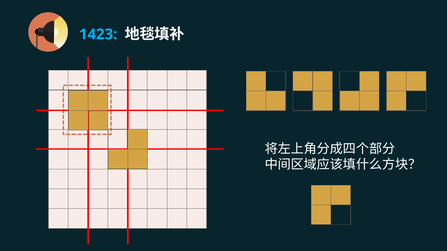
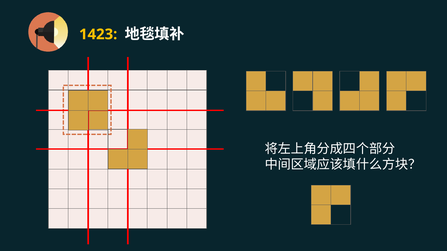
1423 colour: light blue -> yellow
